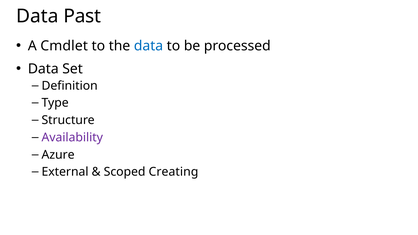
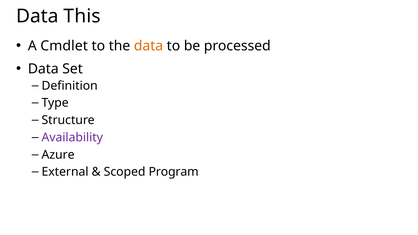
Past: Past -> This
data at (148, 46) colour: blue -> orange
Creating: Creating -> Program
